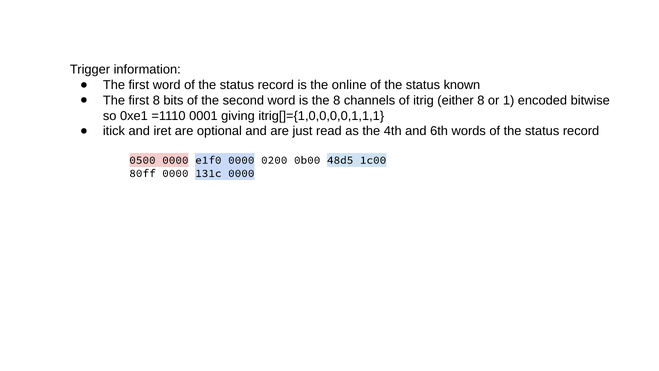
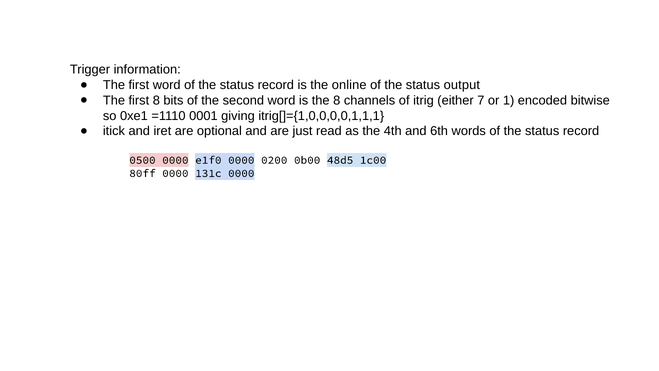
known: known -> output
either 8: 8 -> 7
